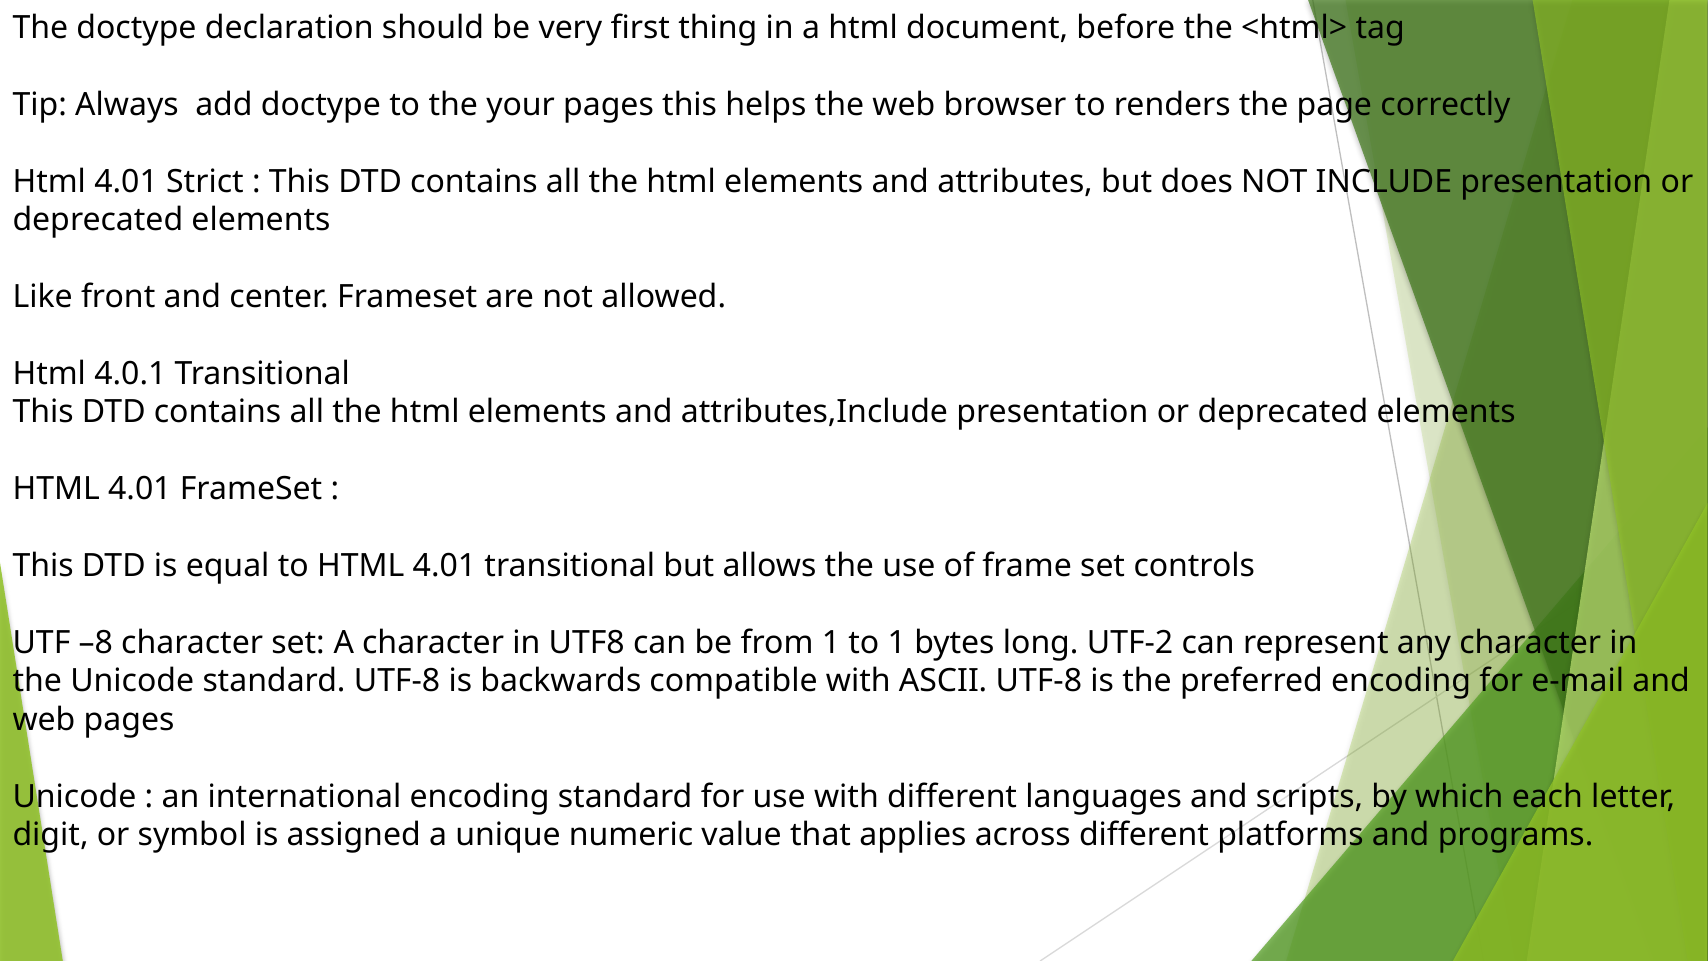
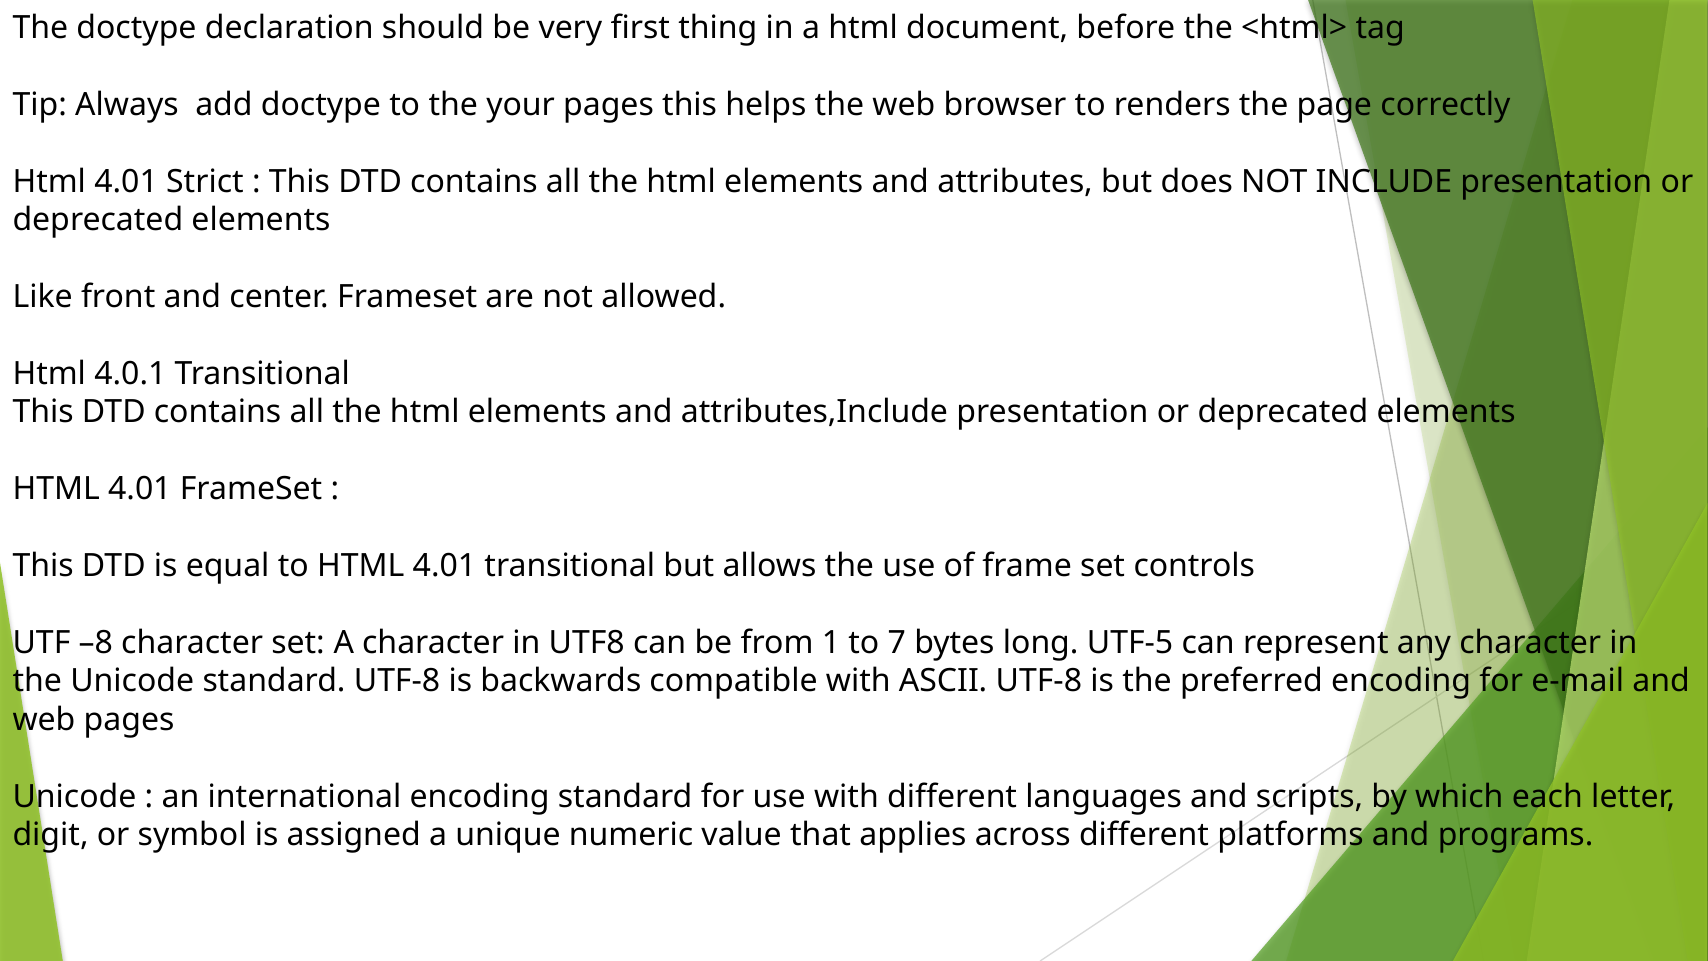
to 1: 1 -> 7
UTF-2: UTF-2 -> UTF-5
